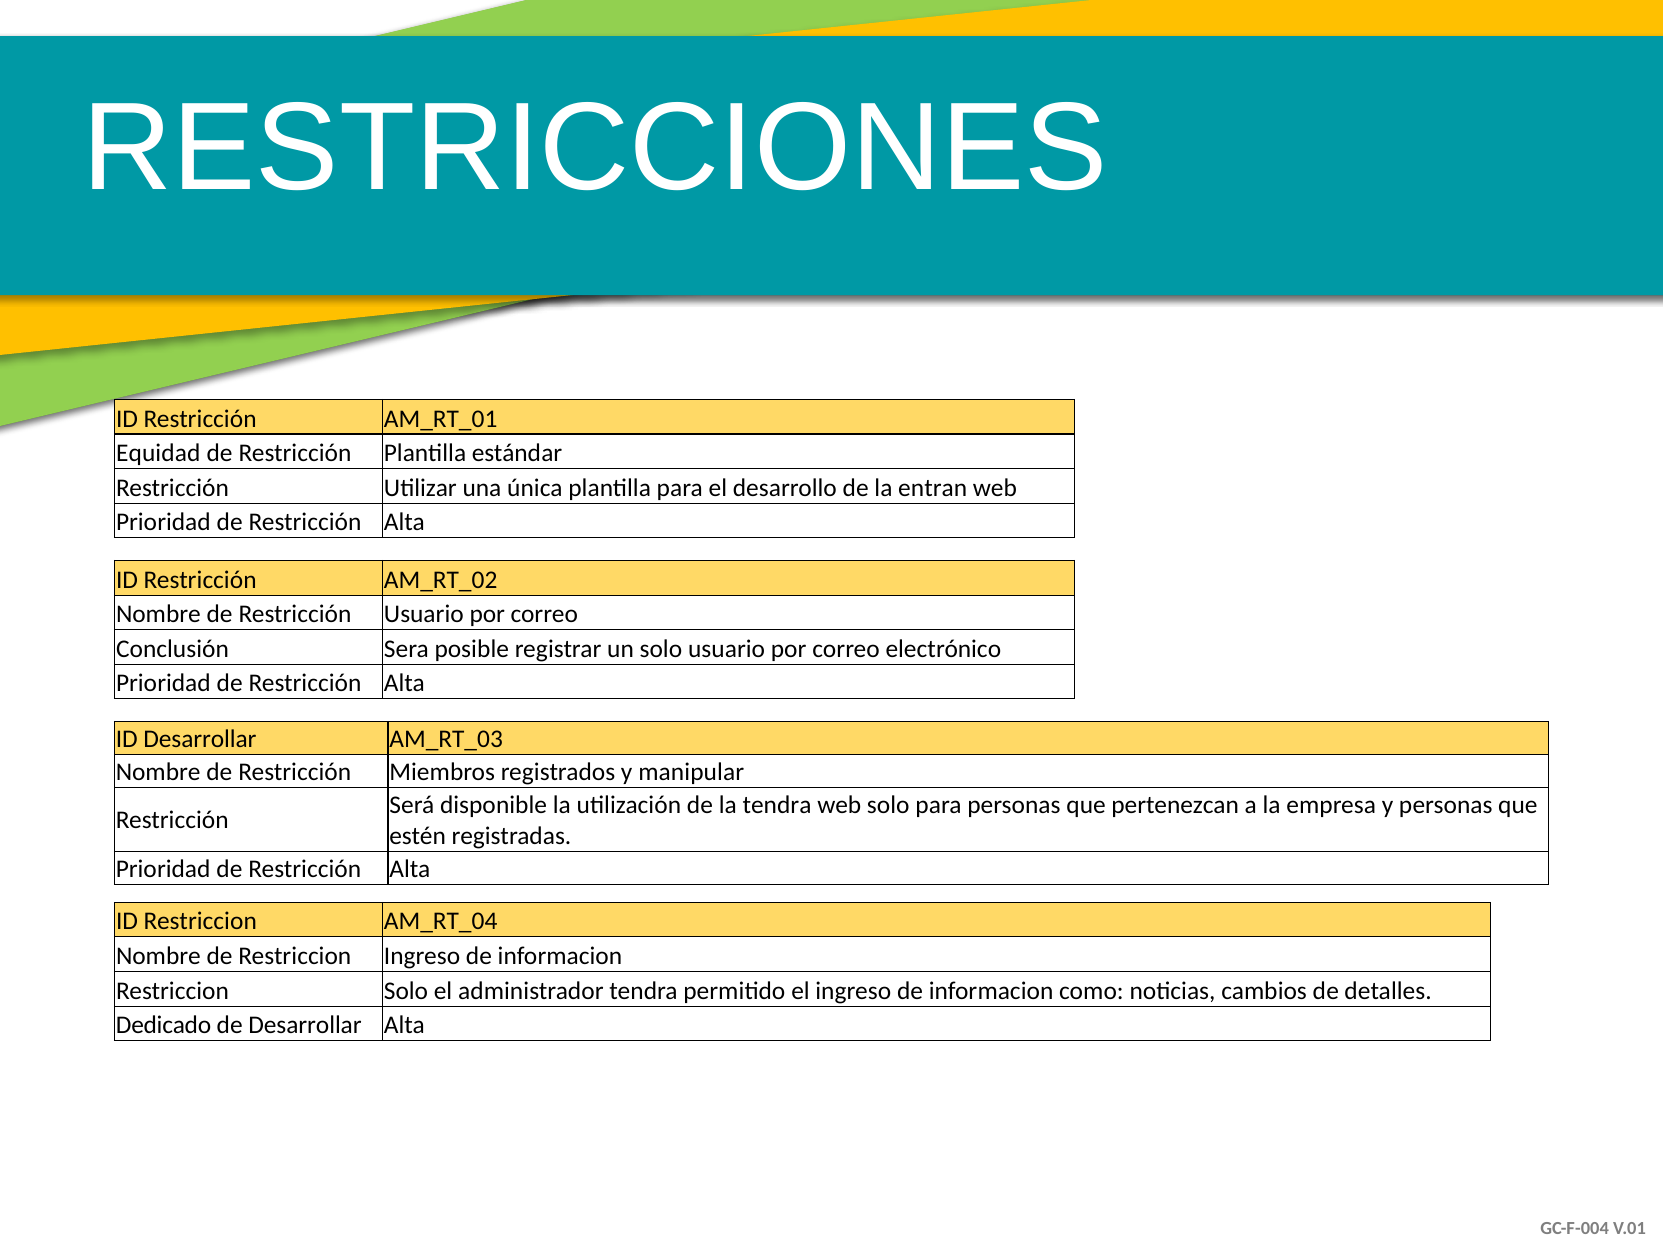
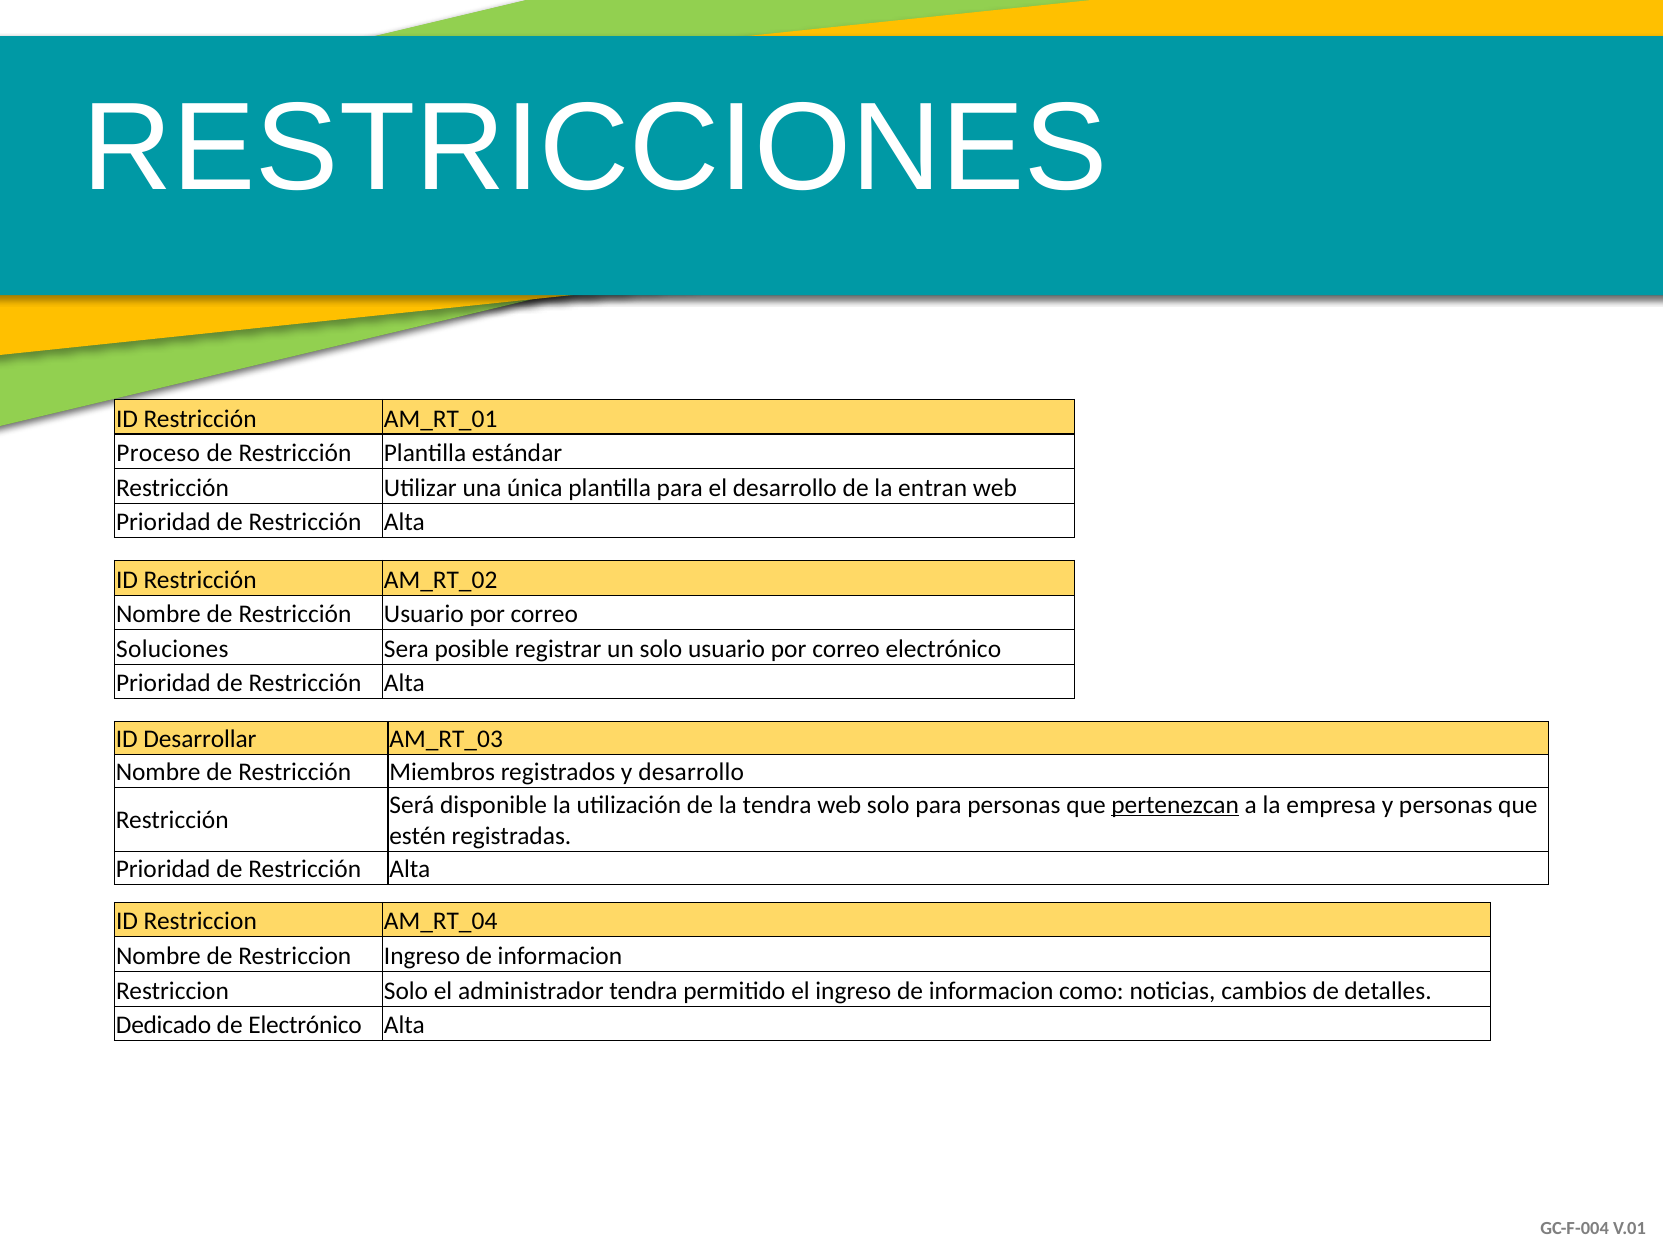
Equidad: Equidad -> Proceso
Conclusión: Conclusión -> Soluciones
y manipular: manipular -> desarrollo
pertenezcan underline: none -> present
de Desarrollar: Desarrollar -> Electrónico
